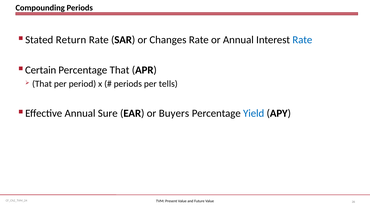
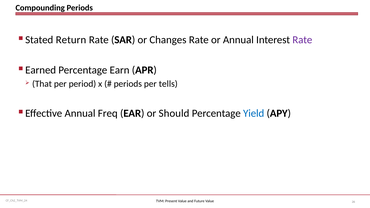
Rate at (302, 40) colour: blue -> purple
Certain: Certain -> Earned
Percentage That: That -> Earn
Sure: Sure -> Freq
Buyers: Buyers -> Should
